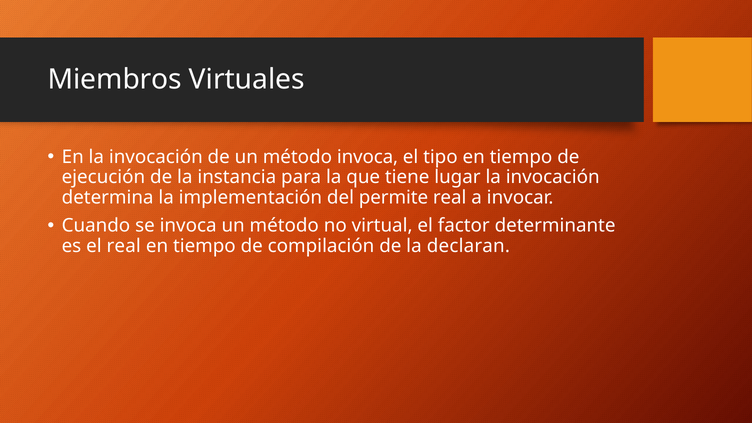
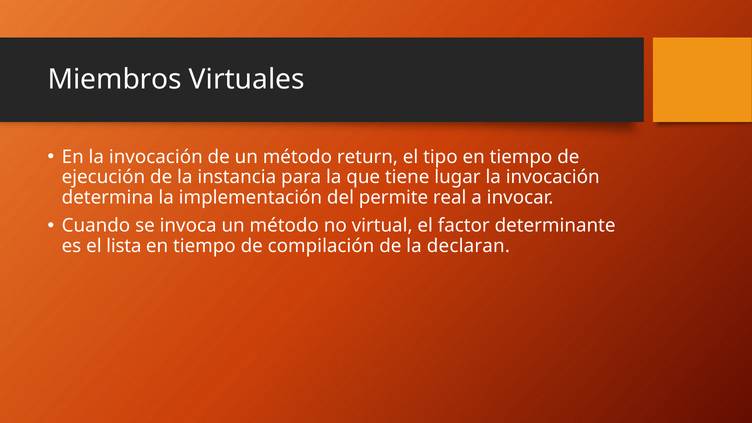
método invoca: invoca -> return
el real: real -> lista
